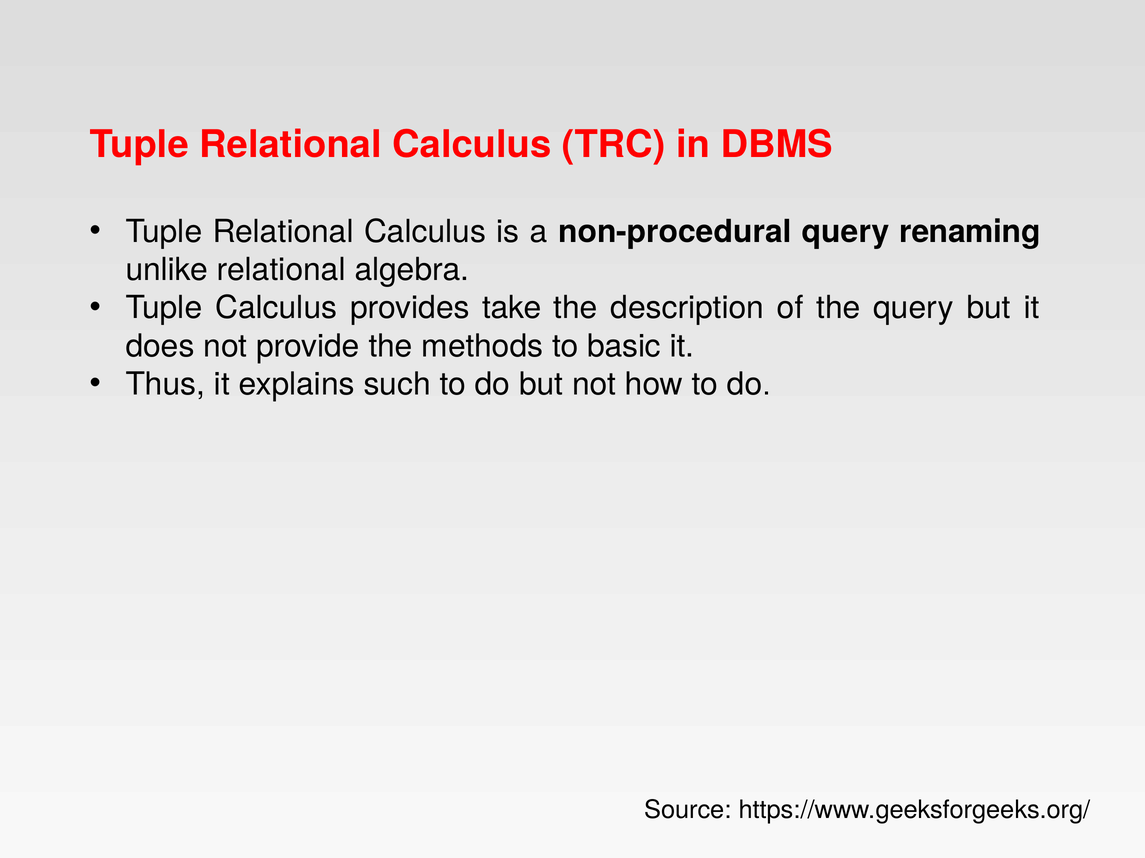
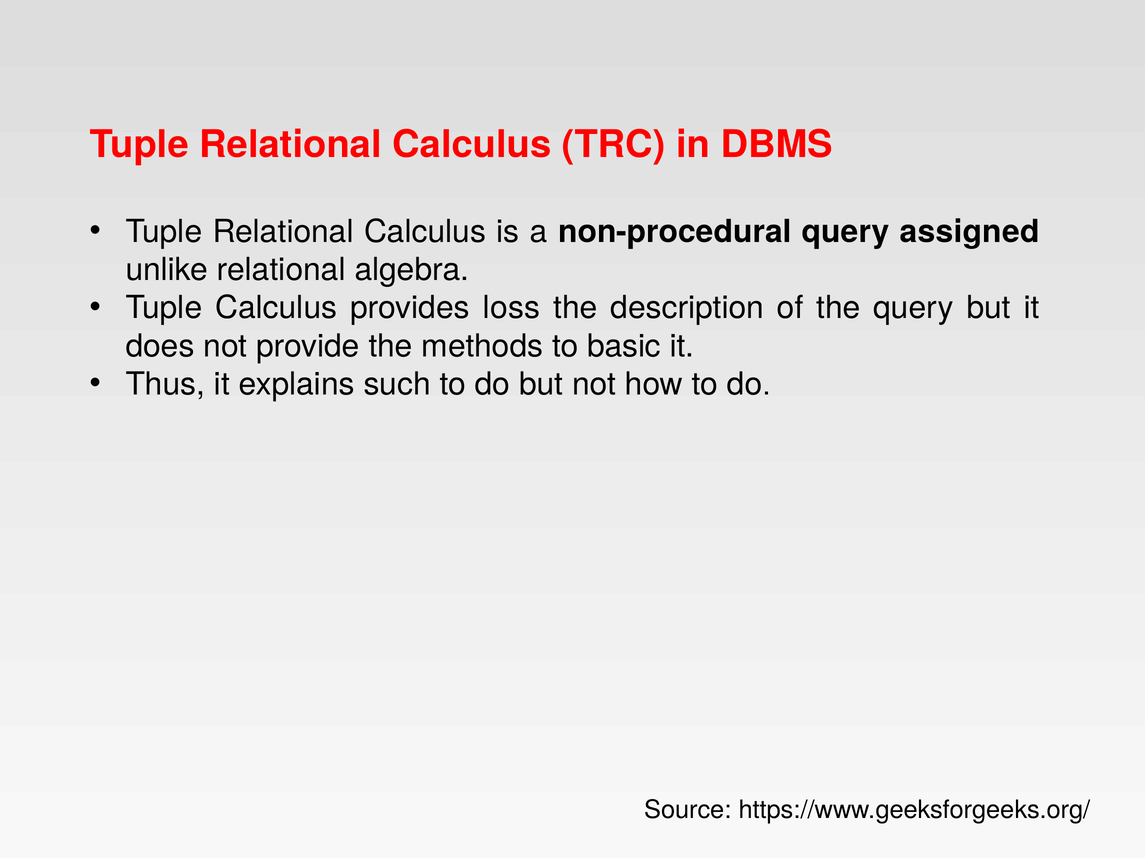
renaming: renaming -> assigned
take: take -> loss
